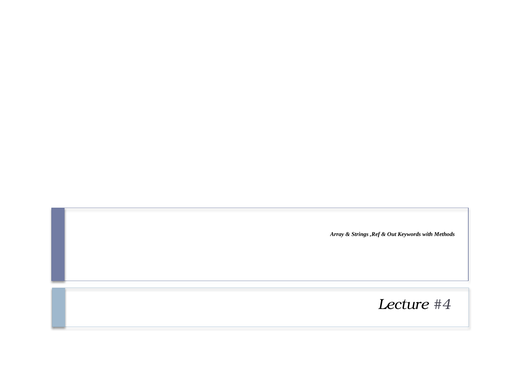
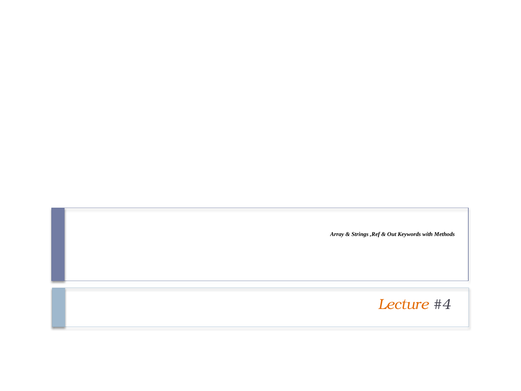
Lecture colour: black -> orange
